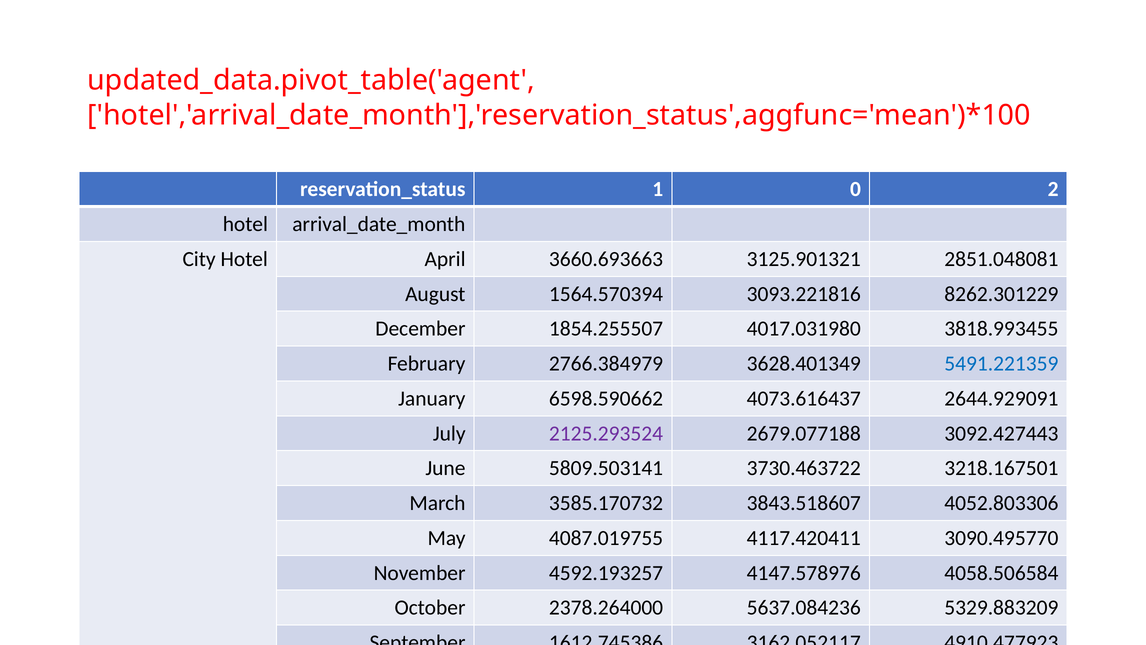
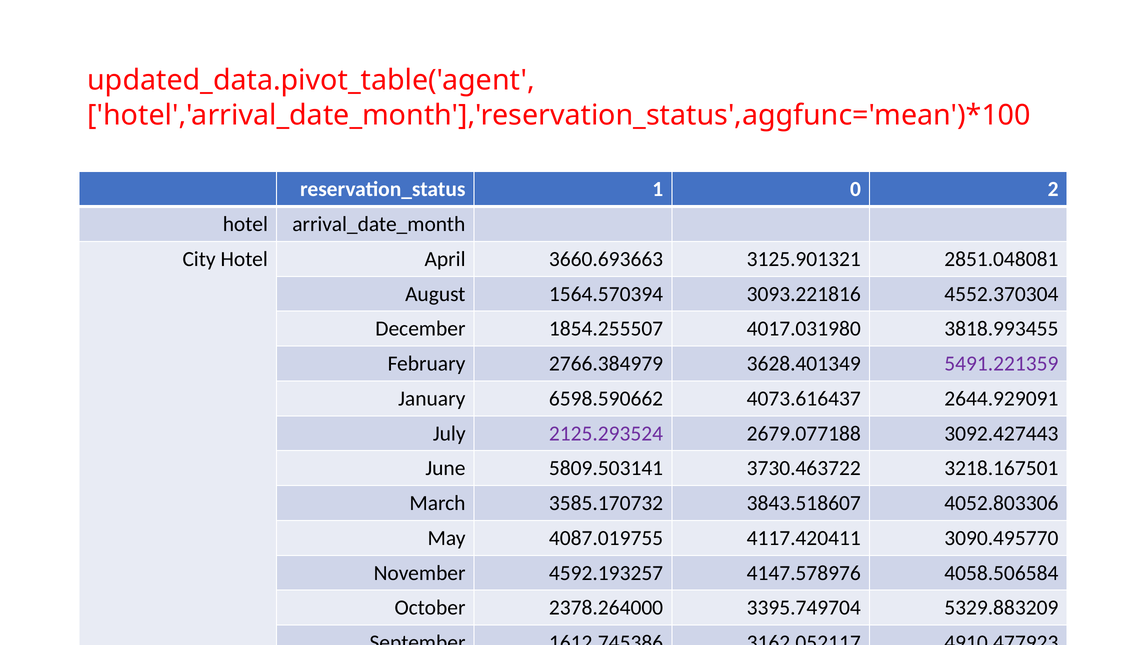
8262.301229: 8262.301229 -> 4552.370304
5491.221359 colour: blue -> purple
5637.084236: 5637.084236 -> 3395.749704
